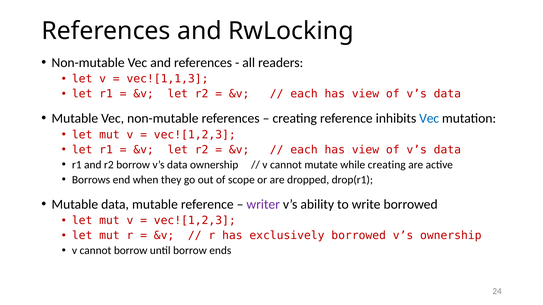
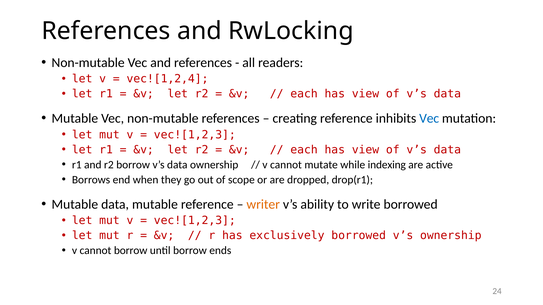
vec![1,1,3: vec![1,1,3 -> vec![1,2,4
while creating: creating -> indexing
writer colour: purple -> orange
